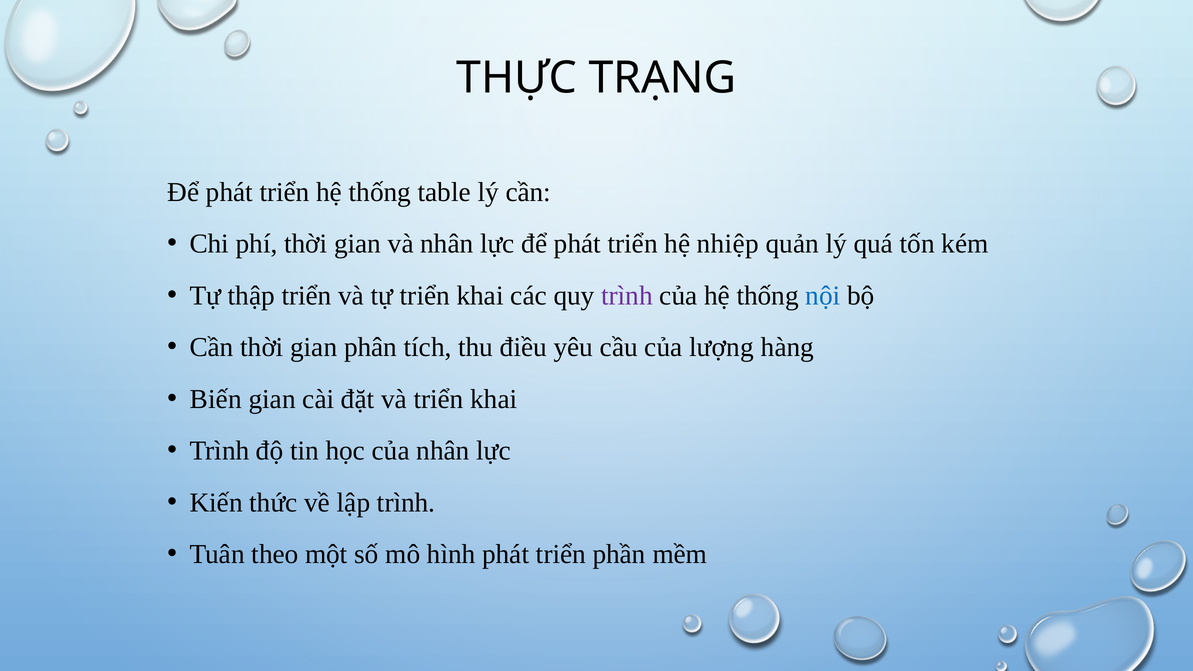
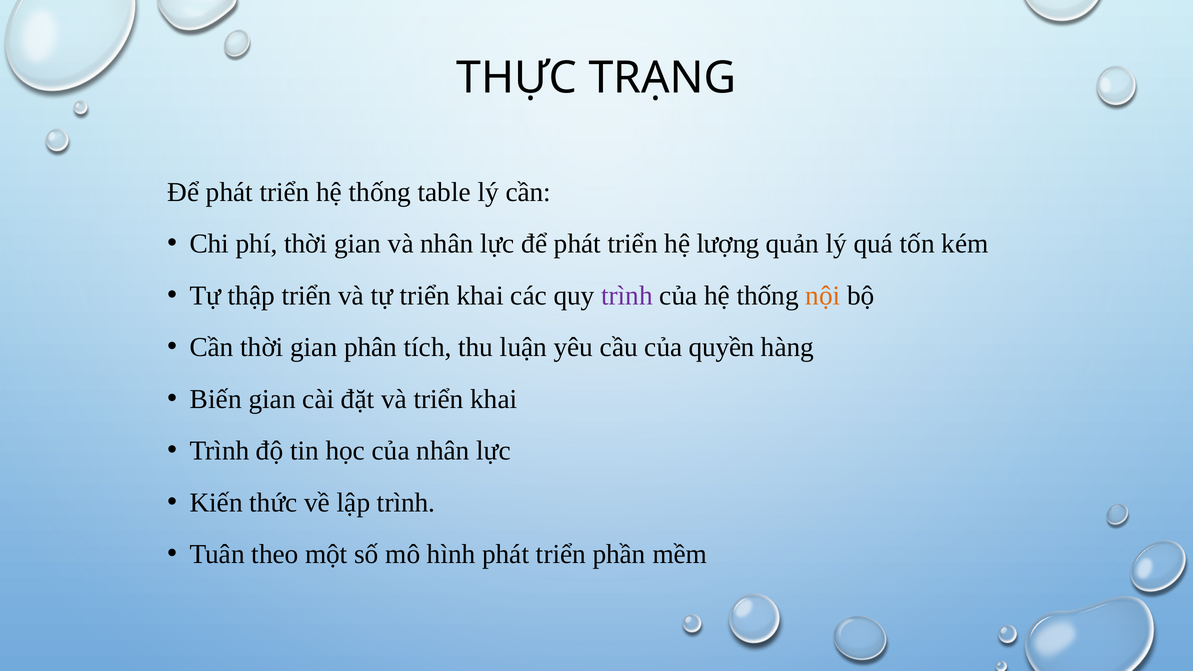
nhiệp: nhiệp -> lượng
nội colour: blue -> orange
điều: điều -> luận
lượng: lượng -> quyền
